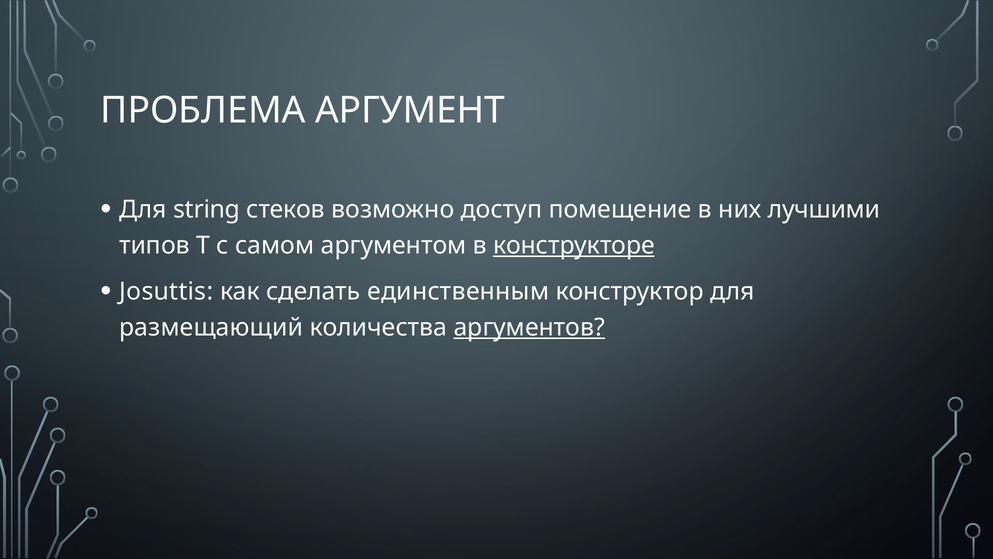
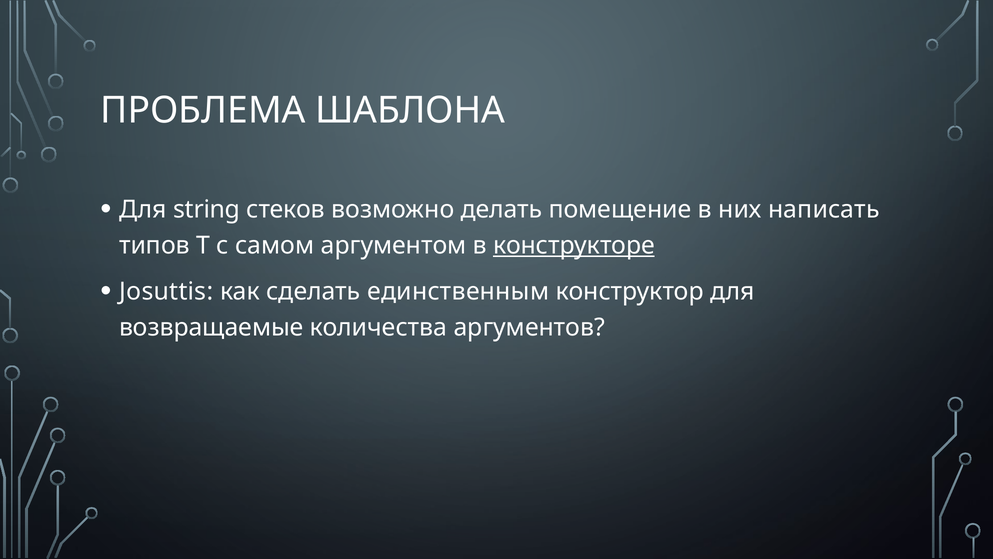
АРГУМЕНТ: АРГУМЕНТ -> ШАБЛОНА
доступ: доступ -> делать
лучшими: лучшими -> написать
размещающий: размещающий -> возвращаемые
аргументов underline: present -> none
